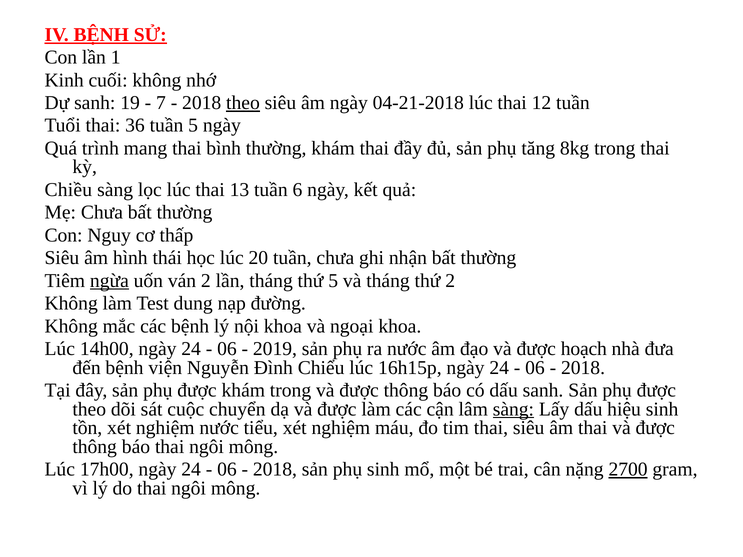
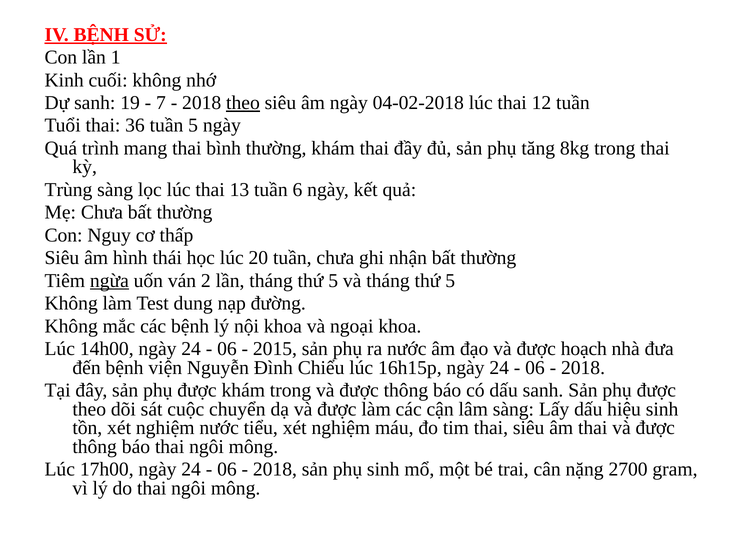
04-21-2018: 04-21-2018 -> 04-02-2018
Chiều: Chiều -> Trùng
và tháng thứ 2: 2 -> 5
2019: 2019 -> 2015
sàng at (513, 409) underline: present -> none
2700 underline: present -> none
